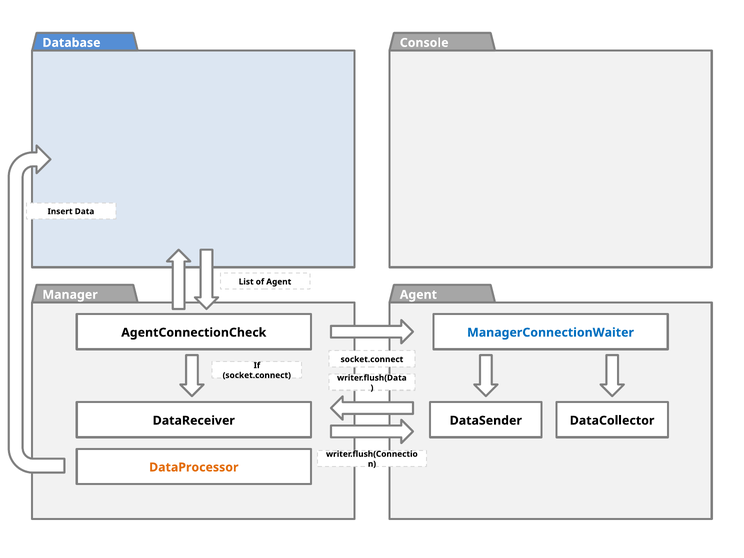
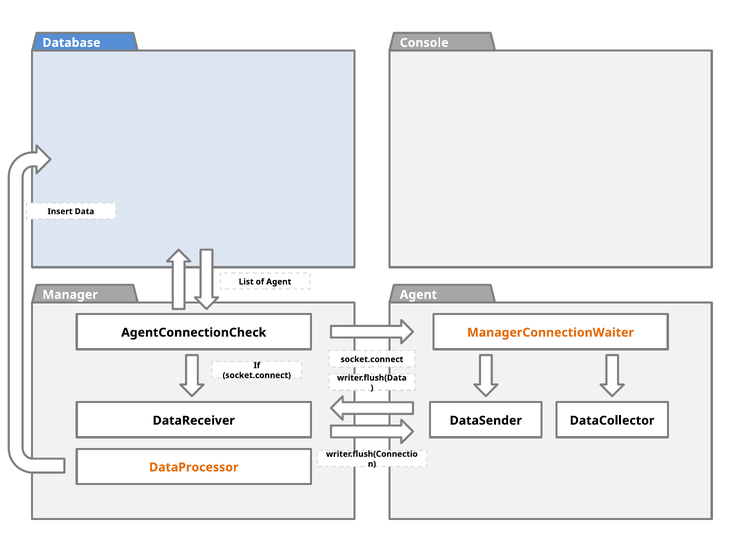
ManagerConnectionWaiter colour: blue -> orange
